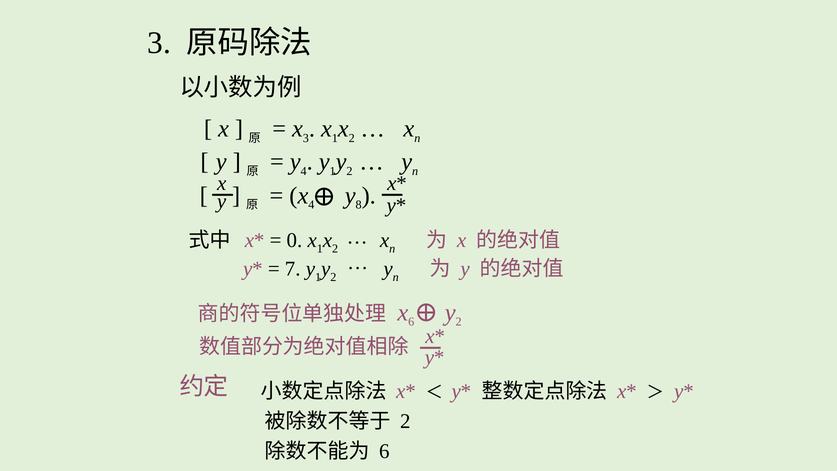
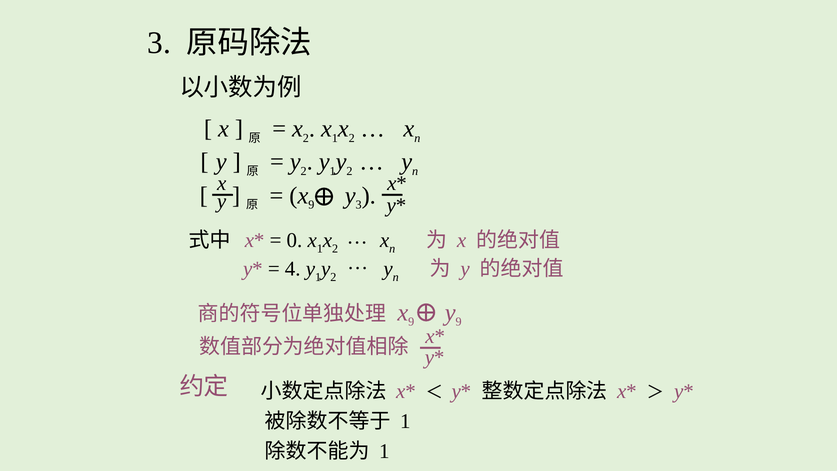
3 at (306, 138): 3 -> 2
4 at (304, 171): 4 -> 2
4 at (311, 205): 4 -> 9
y 8: 8 -> 3
7: 7 -> 4
6 at (411, 322): 6 -> 9
2 at (459, 322): 2 -> 9
2 at (405, 421): 2 -> 1
6 at (384, 451): 6 -> 1
